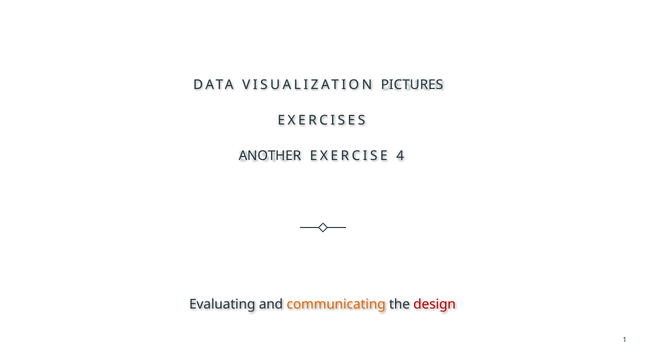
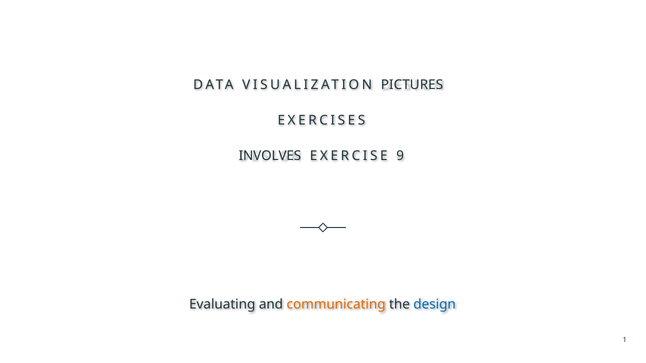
ANOTHER: ANOTHER -> INVOLVES
4: 4 -> 9
design colour: red -> blue
